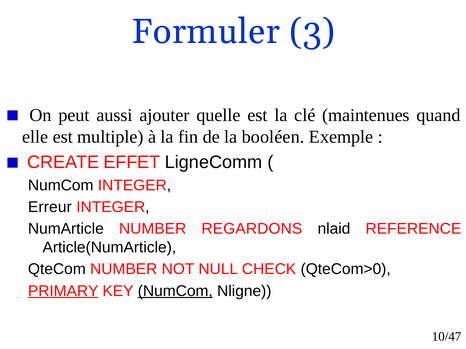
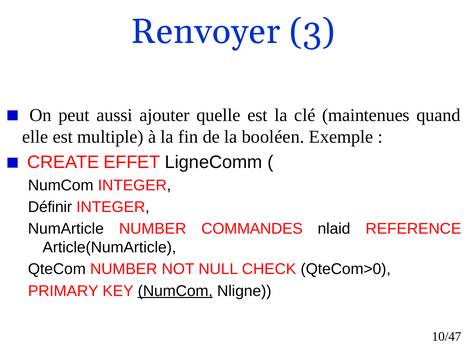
Formuler: Formuler -> Renvoyer
Erreur: Erreur -> Définir
REGARDONS: REGARDONS -> COMMANDES
PRIMARY underline: present -> none
